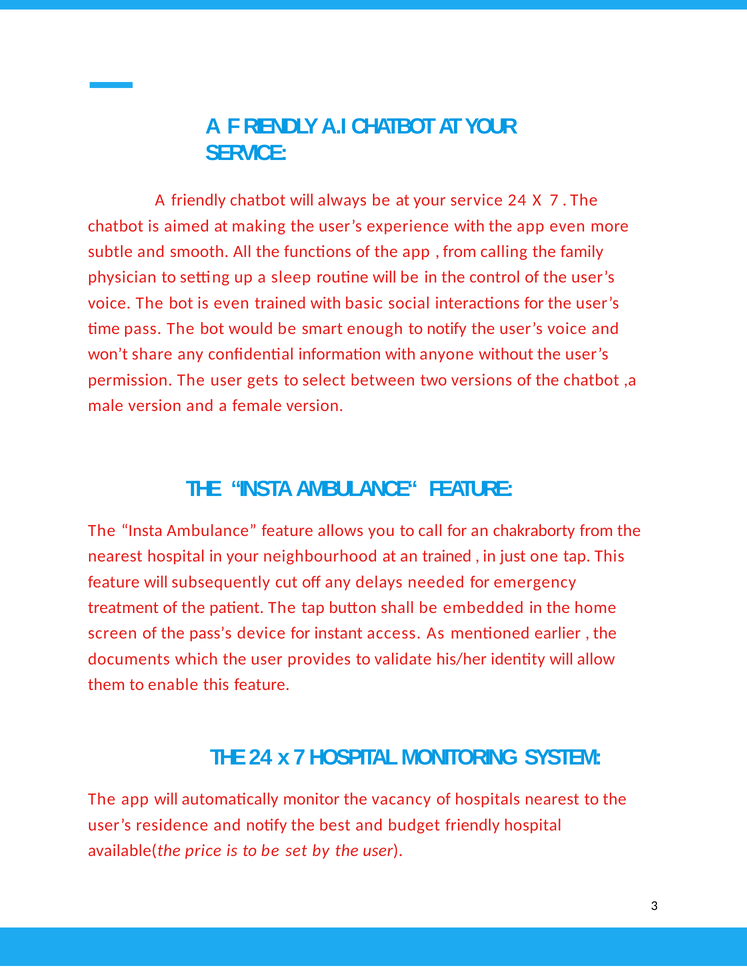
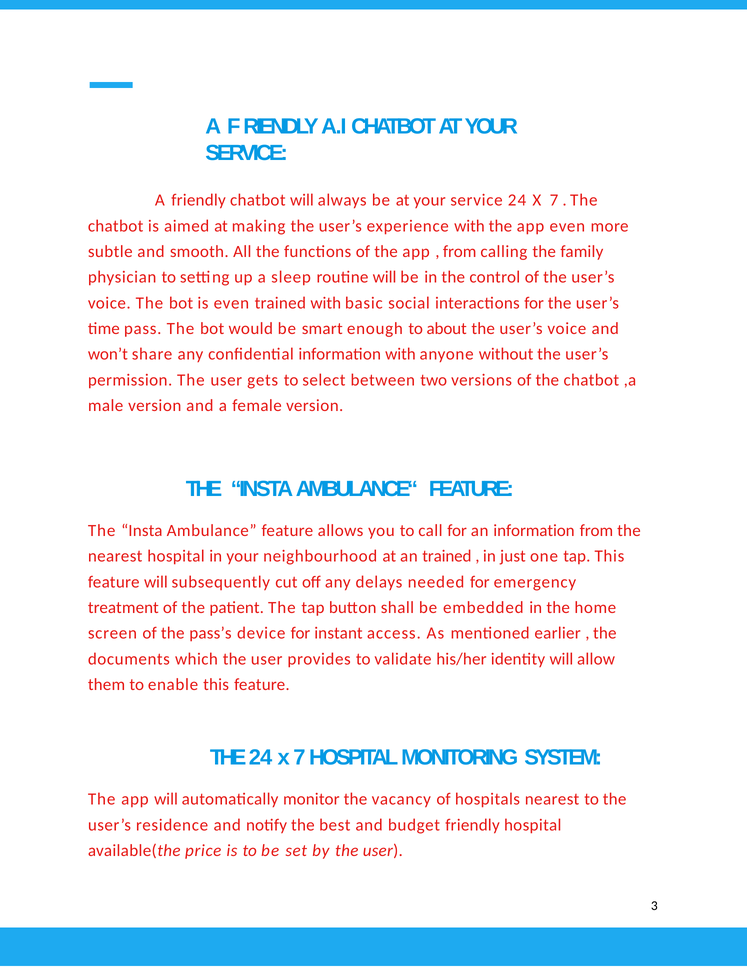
to notify: notify -> about
an chakraborty: chakraborty -> information
